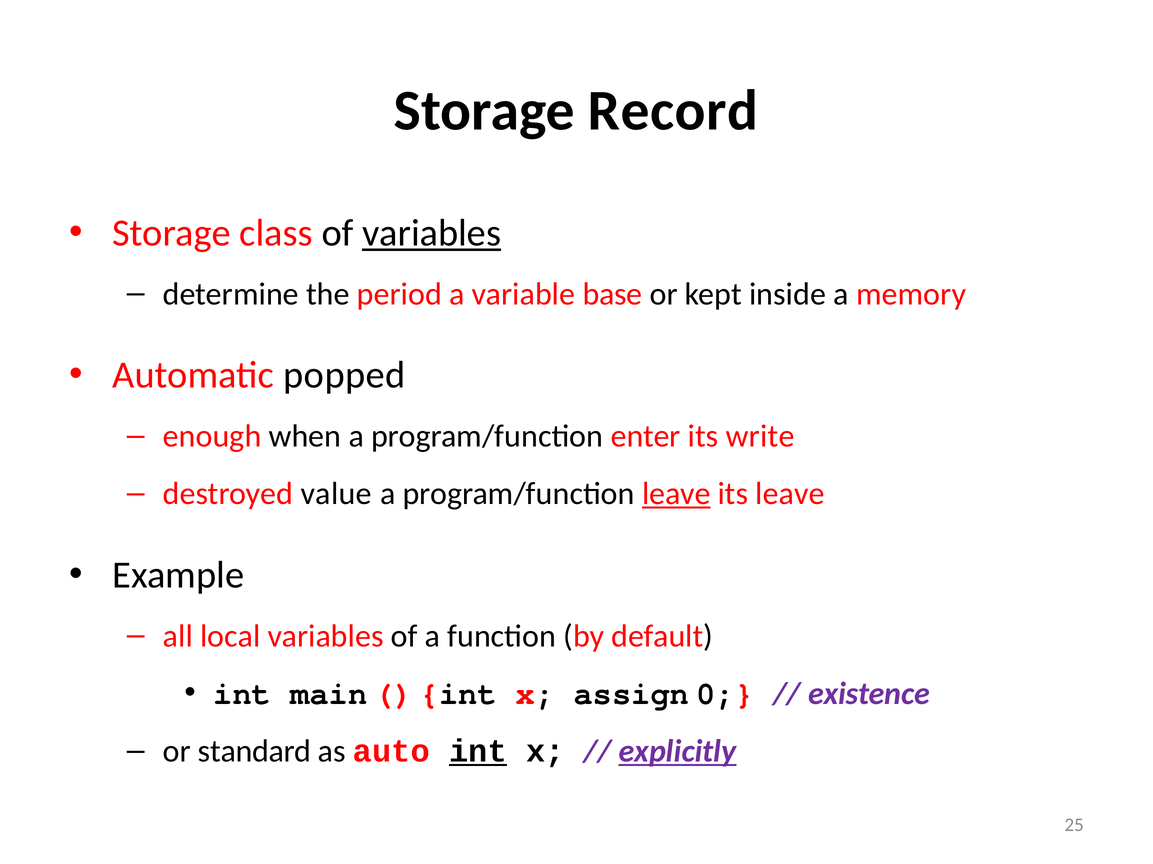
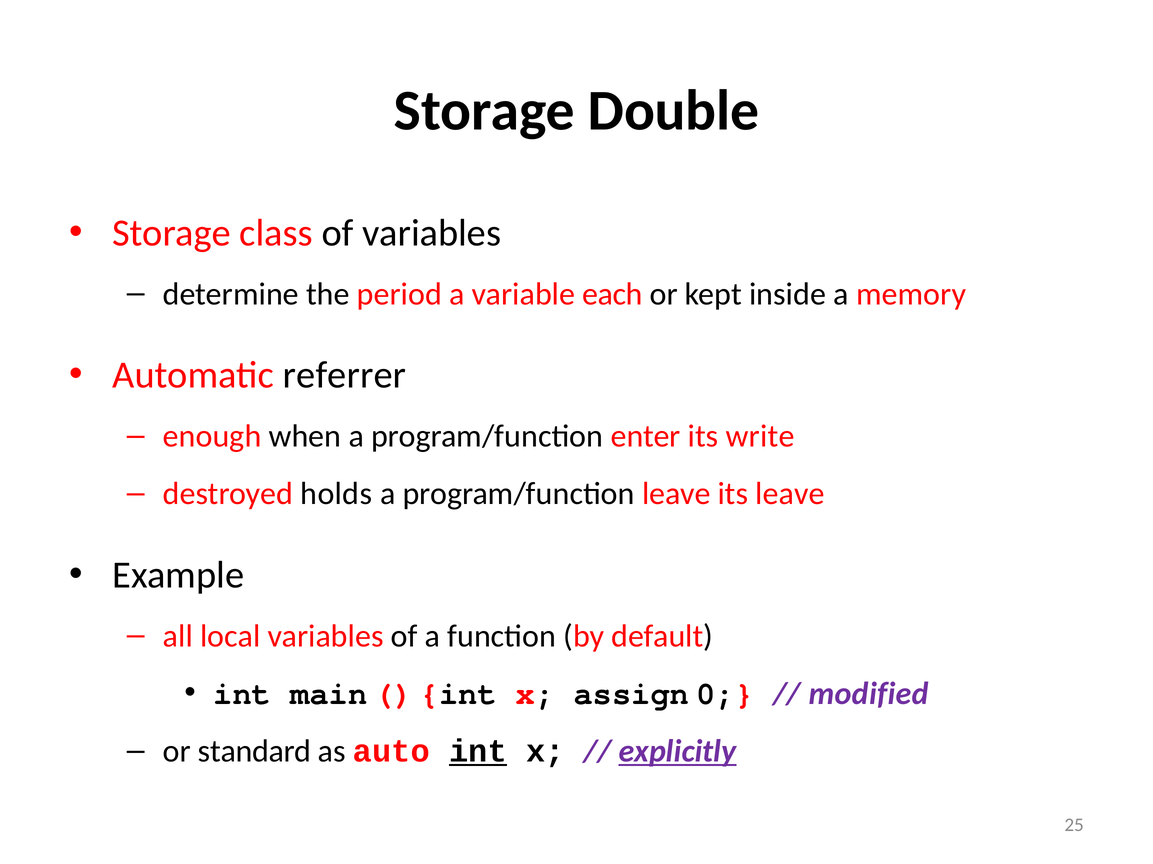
Record: Record -> Double
variables at (432, 233) underline: present -> none
base: base -> each
popped: popped -> referrer
value: value -> holds
leave at (676, 494) underline: present -> none
existence: existence -> modified
